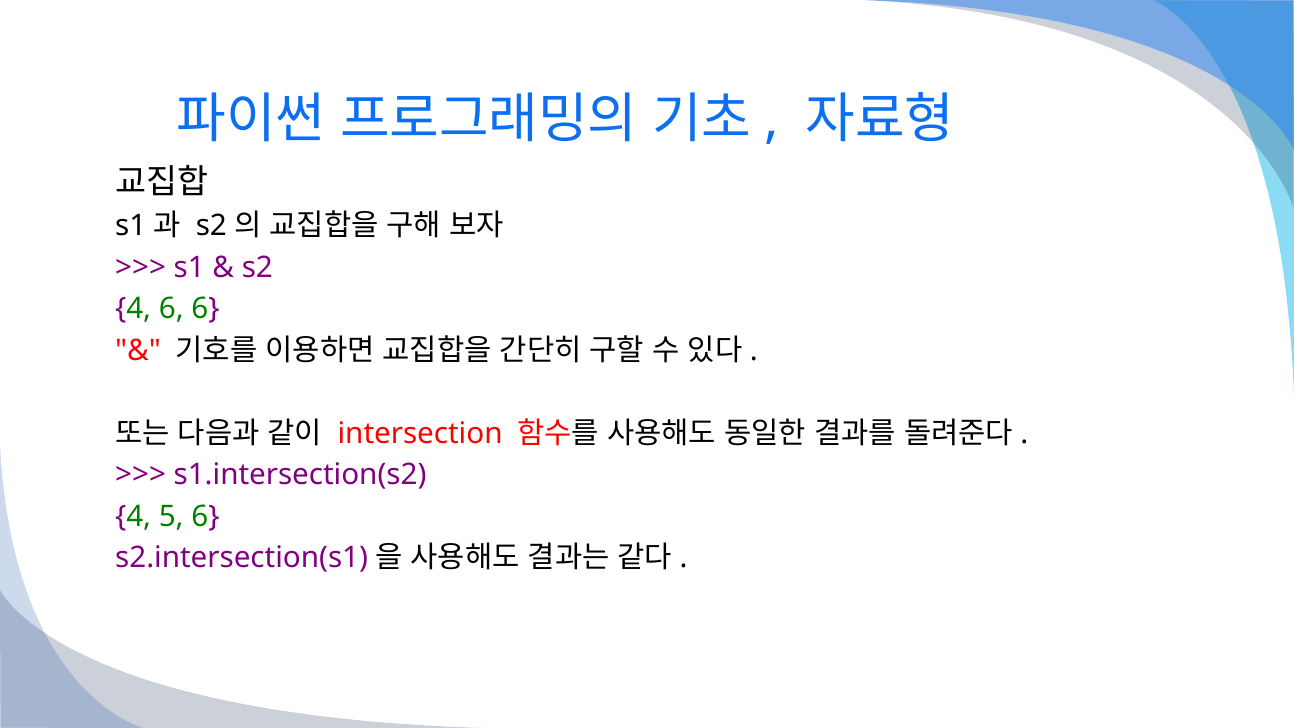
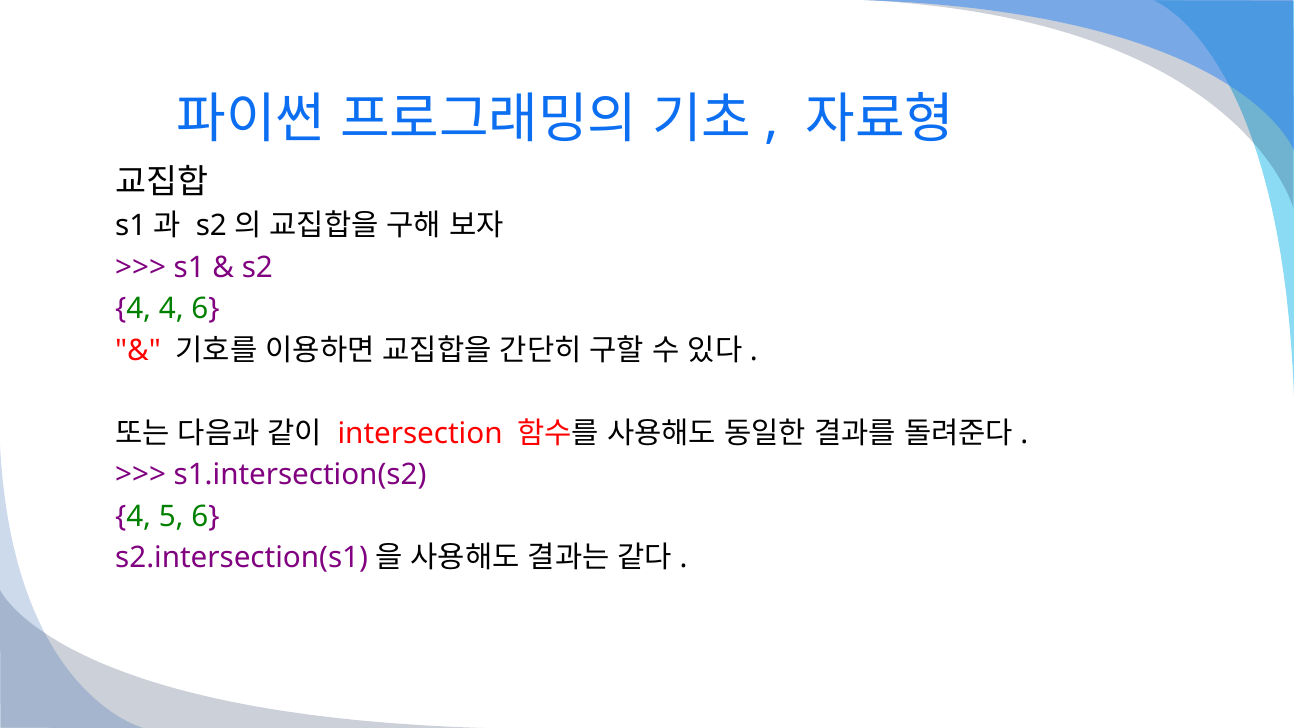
4 6: 6 -> 4
